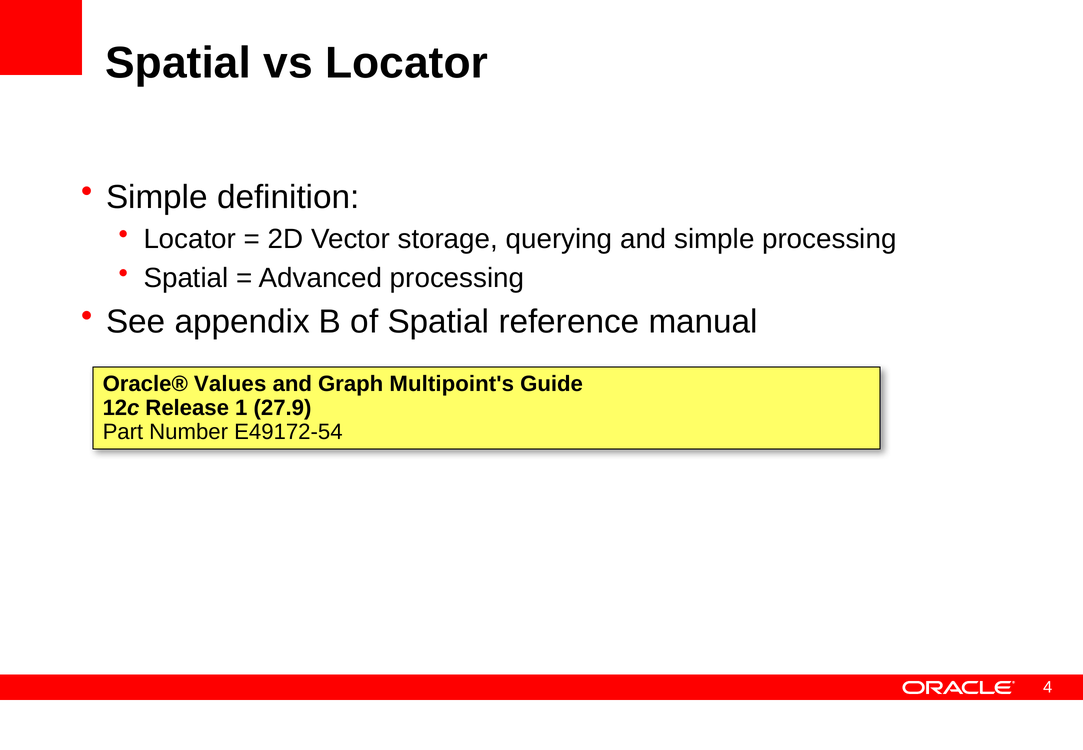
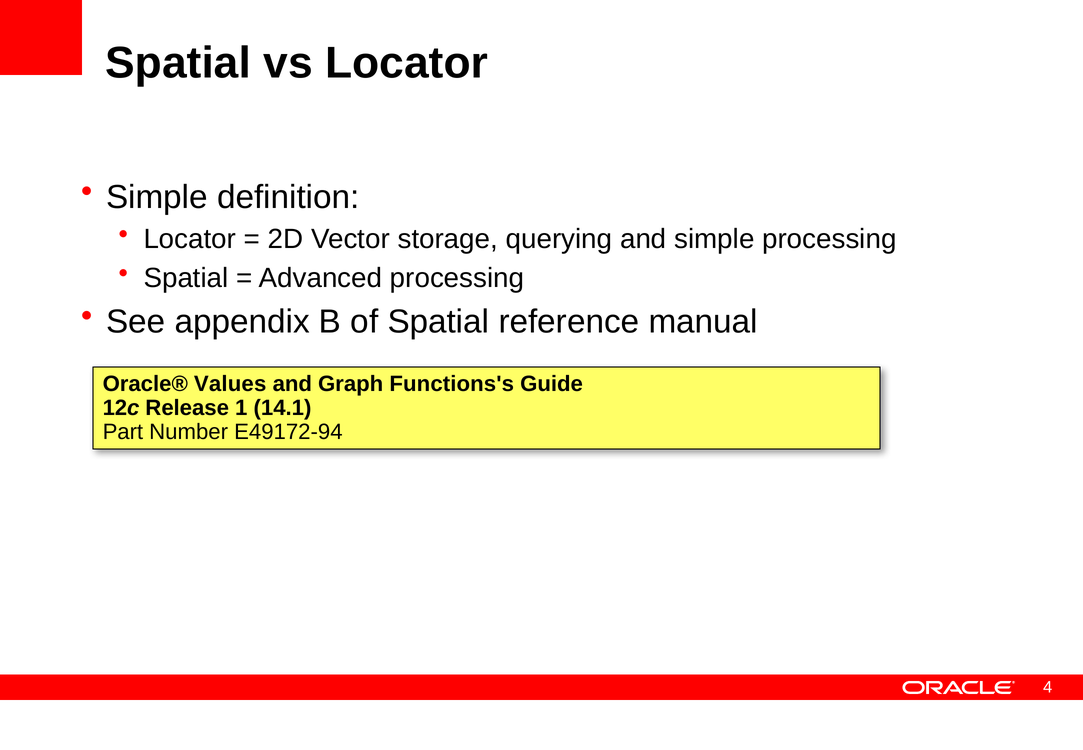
Multipoint's: Multipoint's -> Functions's
27.9: 27.9 -> 14.1
E49172-54: E49172-54 -> E49172-94
